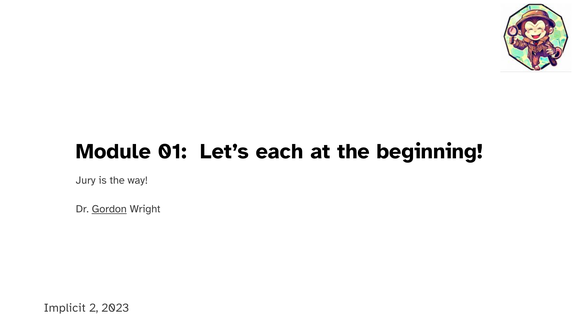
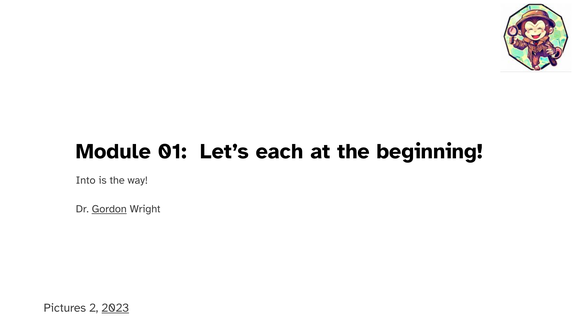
Jury: Jury -> Into
Implicit: Implicit -> Pictures
2023 underline: none -> present
